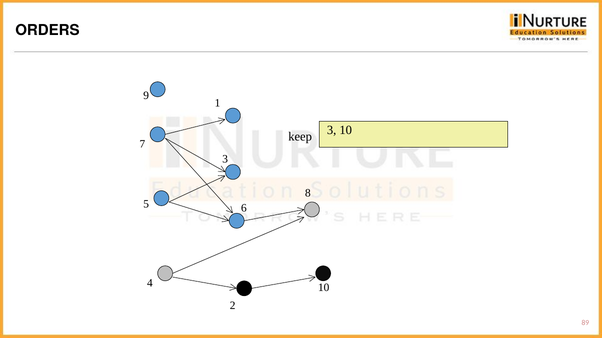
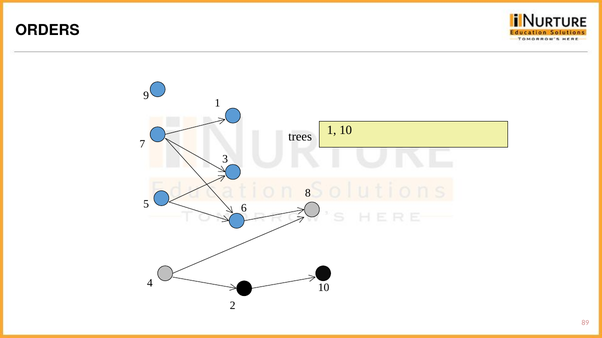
3 at (332, 130): 3 -> 1
keep: keep -> trees
